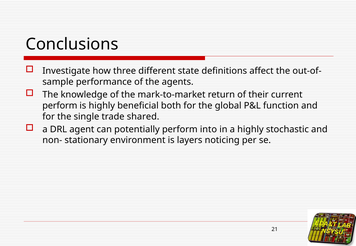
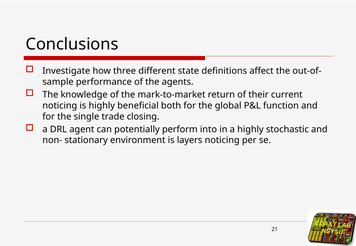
perform at (60, 106): perform -> noticing
shared: shared -> closing
